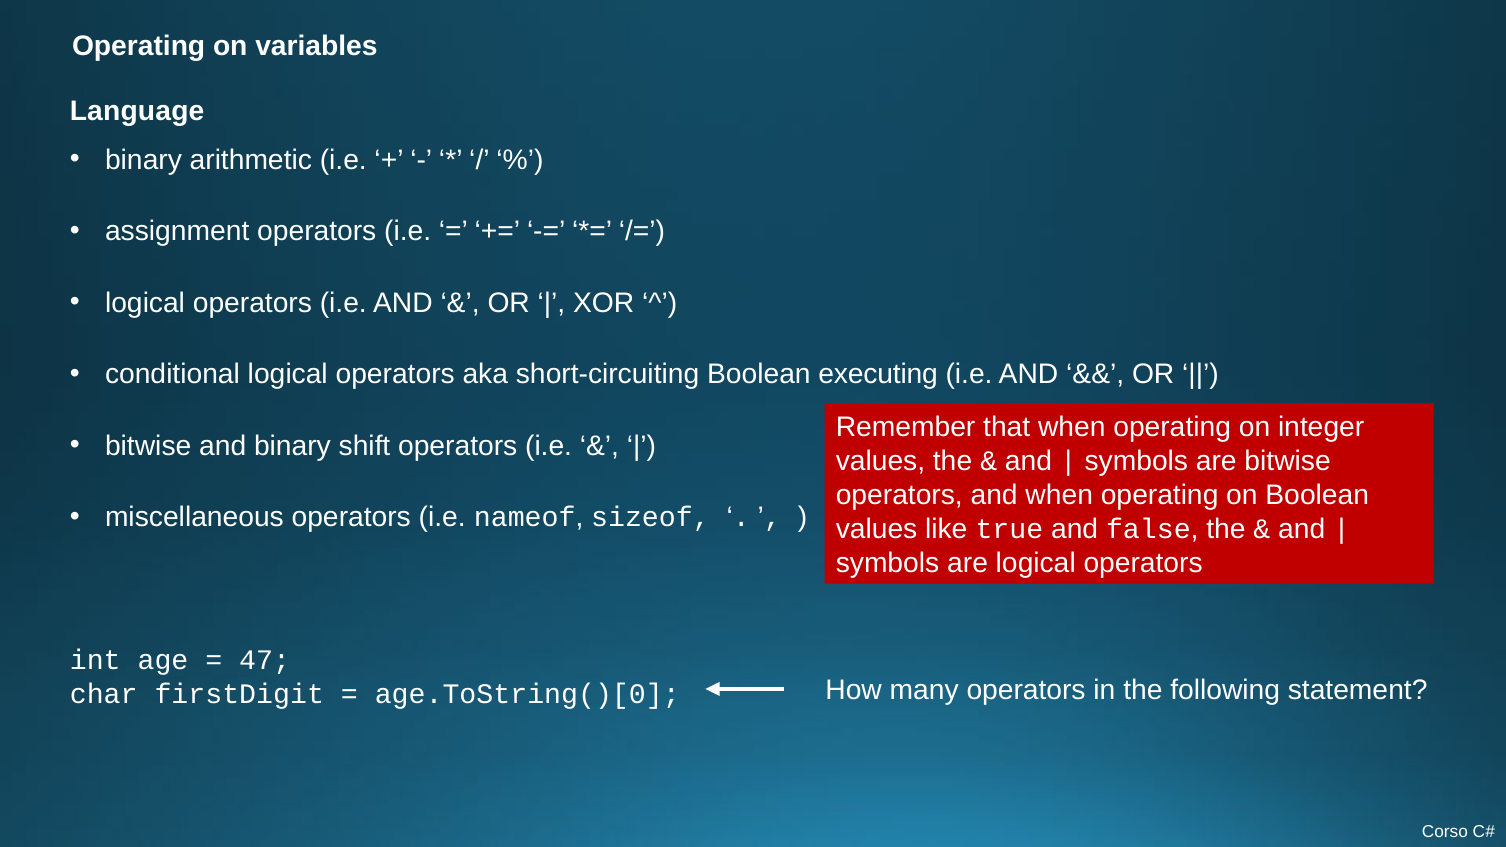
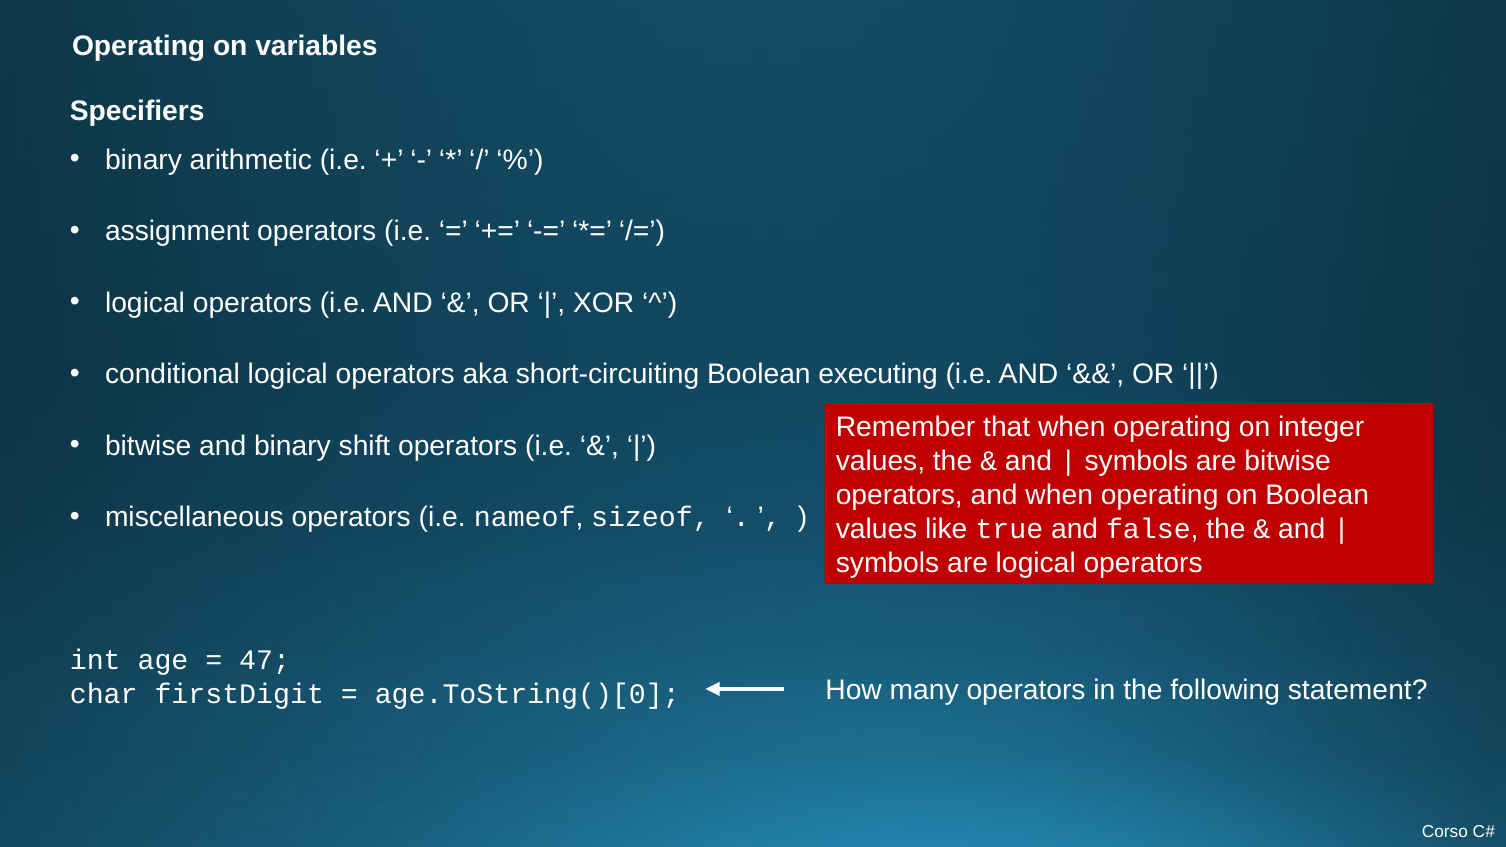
Language: Language -> Specifiers
